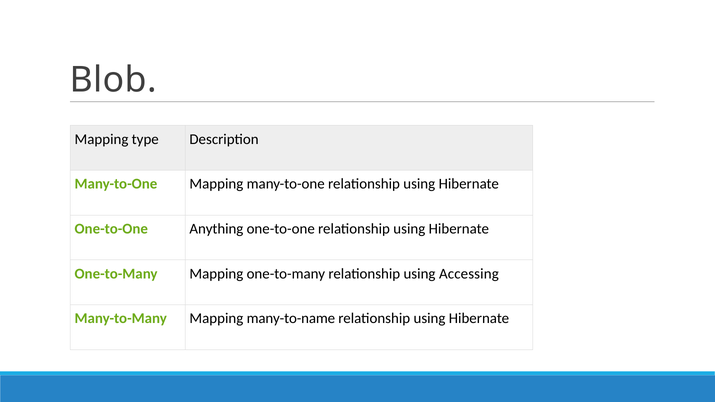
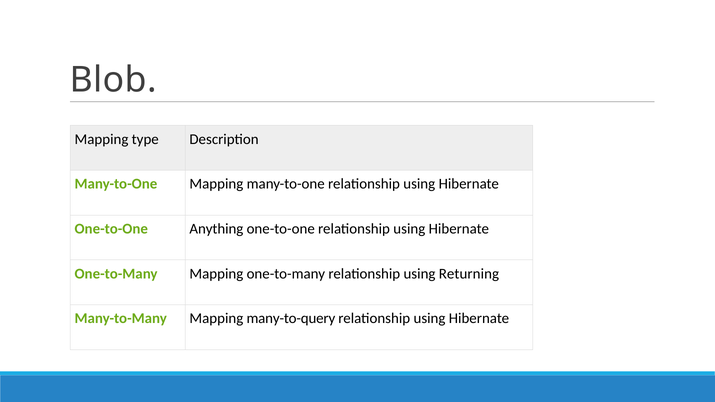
Accessing: Accessing -> Returning
many-to-name: many-to-name -> many-to-query
